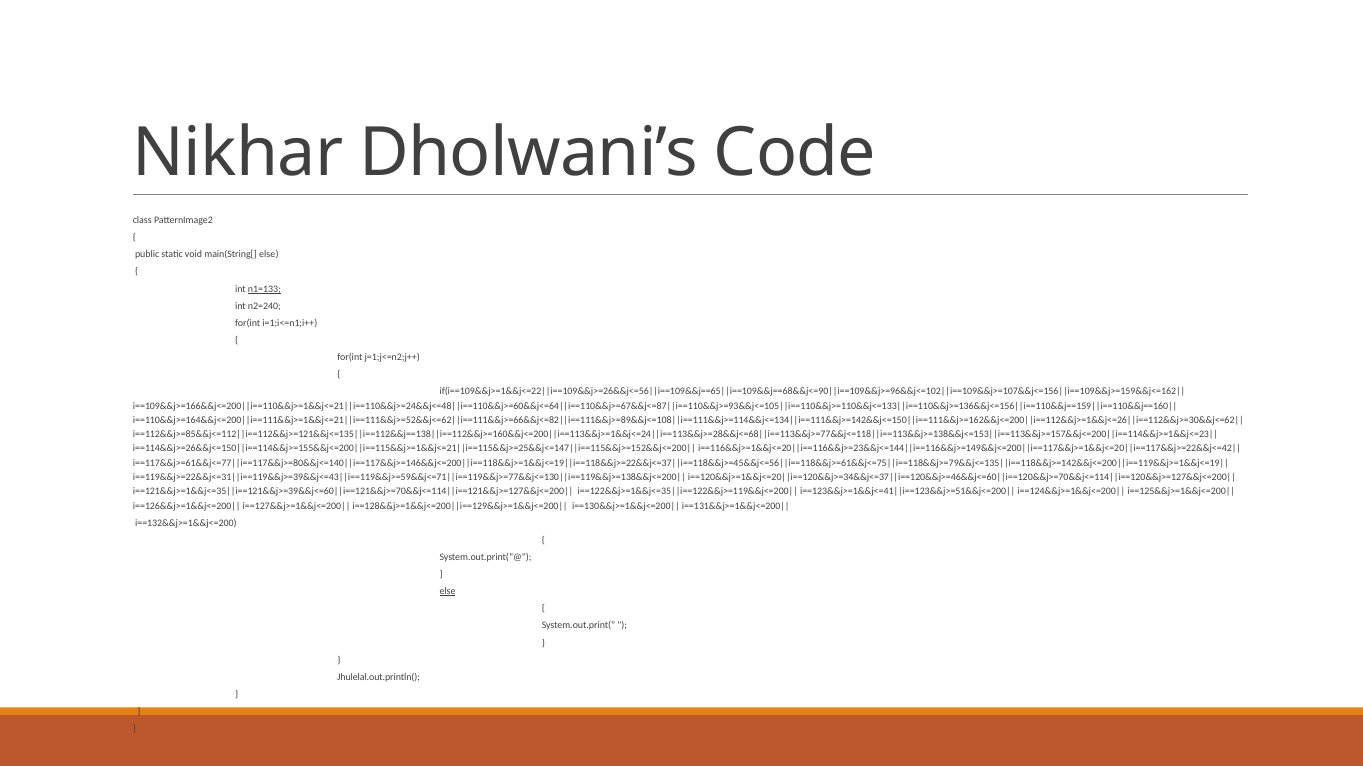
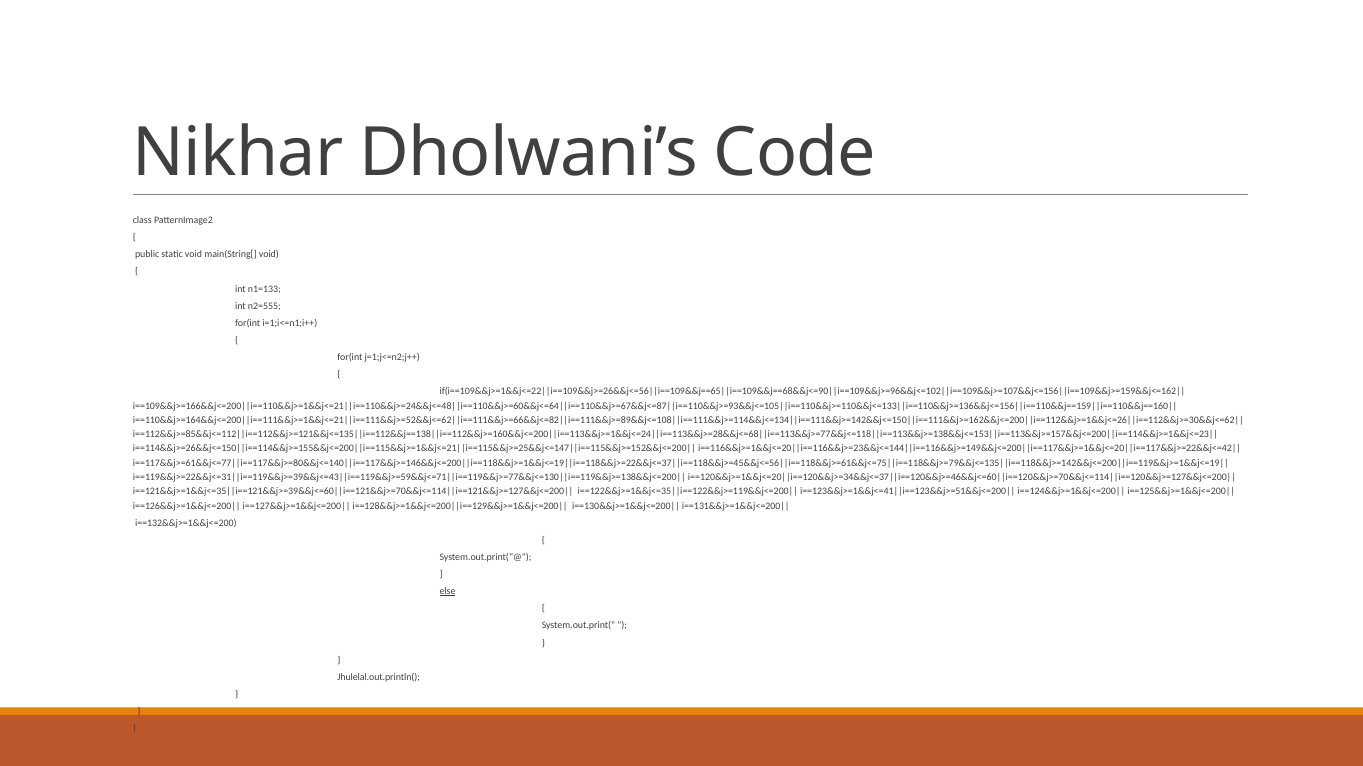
main(String[ else: else -> void
n1=133 underline: present -> none
n2=240: n2=240 -> n2=555
